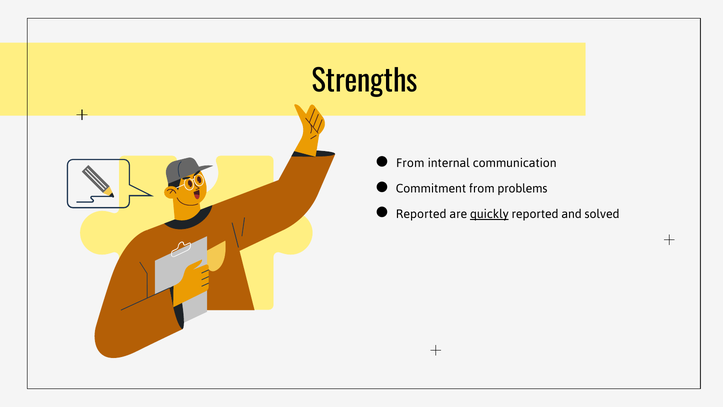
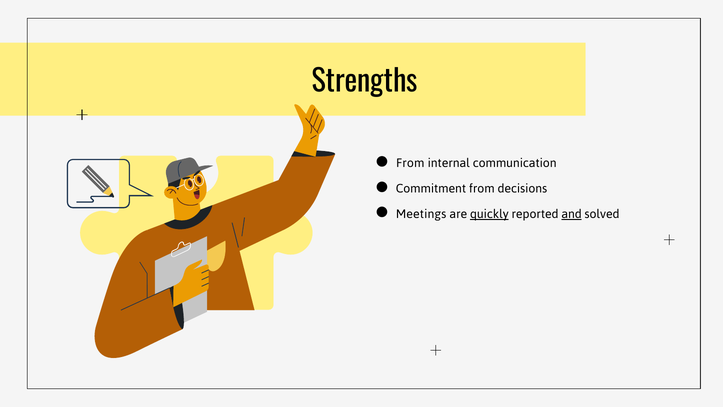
problems: problems -> decisions
Reported at (421, 213): Reported -> Meetings
and underline: none -> present
